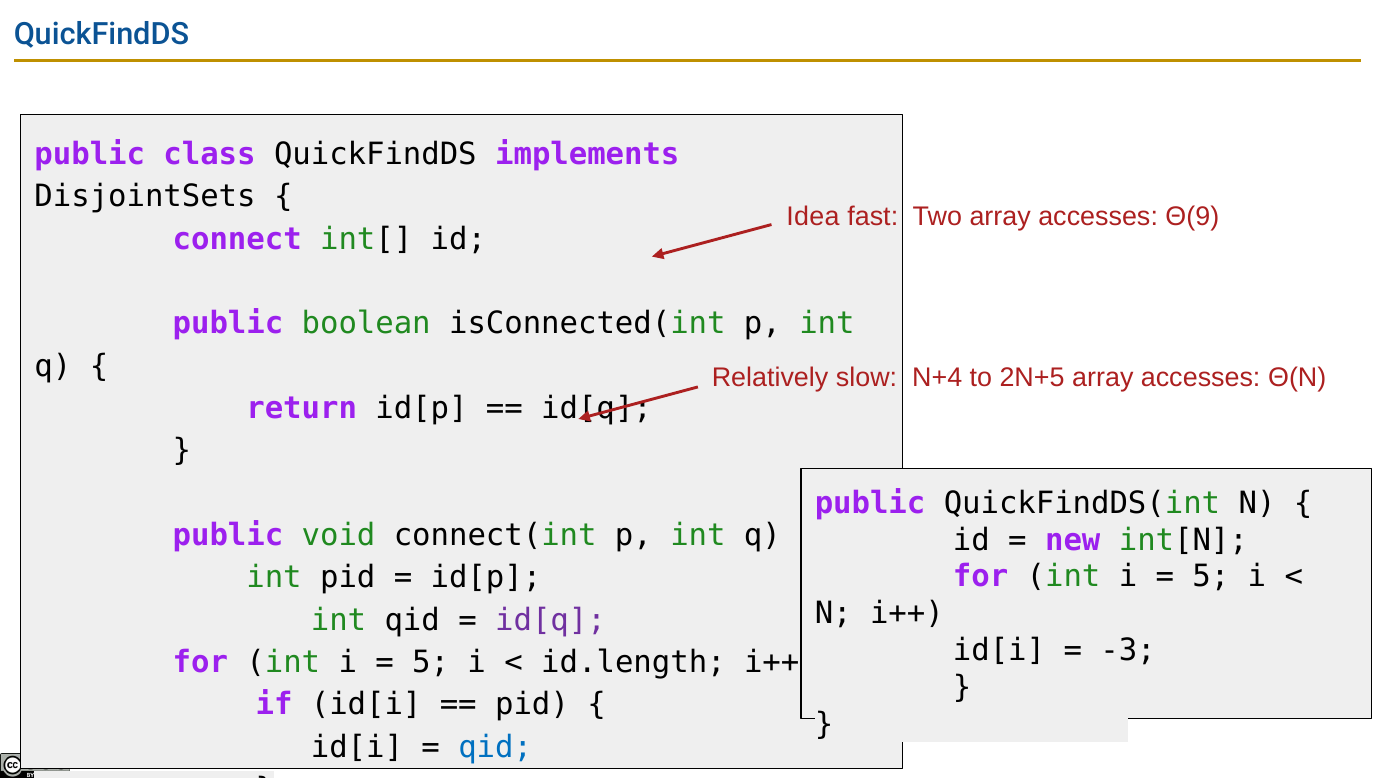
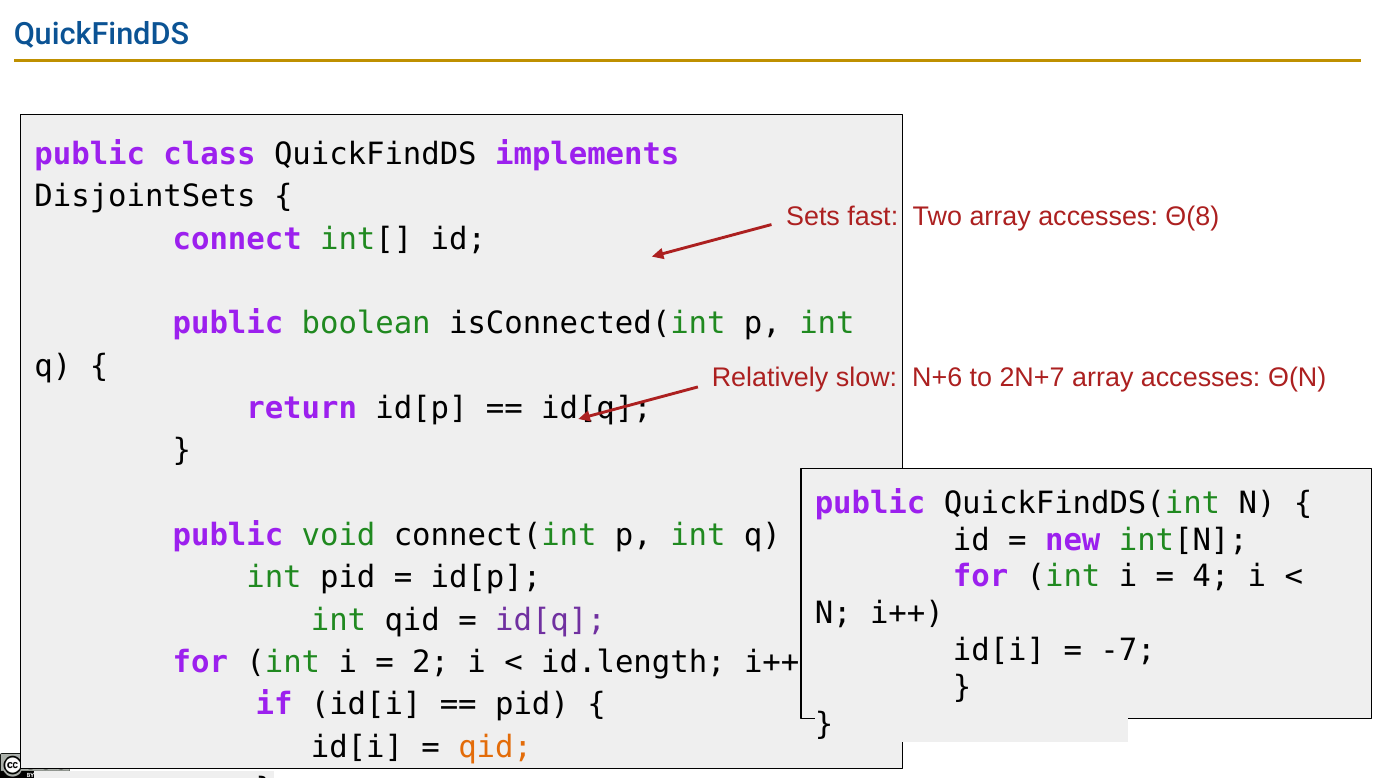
Idea: Idea -> Sets
Θ(9: Θ(9 -> Θ(8
N+4: N+4 -> N+6
2N+5: 2N+5 -> 2N+7
5 at (1211, 576): 5 -> 4
-3: -3 -> -7
5 at (431, 662): 5 -> 2
qid at (495, 747) colour: blue -> orange
